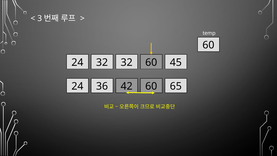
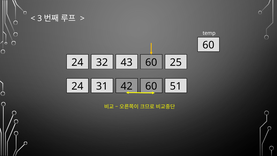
32 32: 32 -> 43
45: 45 -> 25
36: 36 -> 31
65: 65 -> 51
